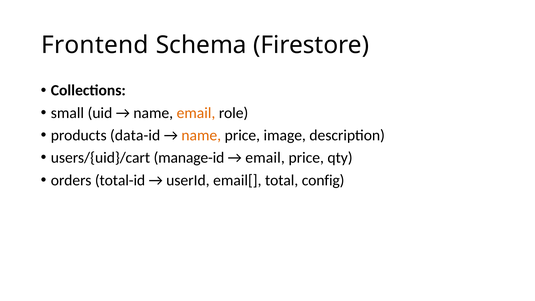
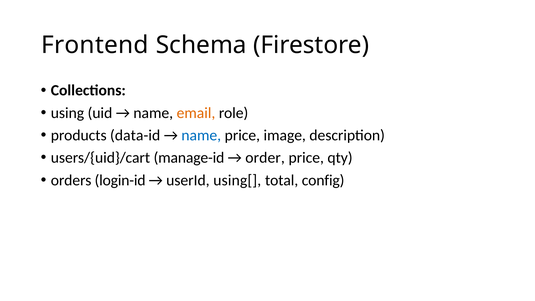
small: small -> using
name at (201, 135) colour: orange -> blue
email at (265, 158): email -> order
total-id: total-id -> login-id
email[: email[ -> using[
